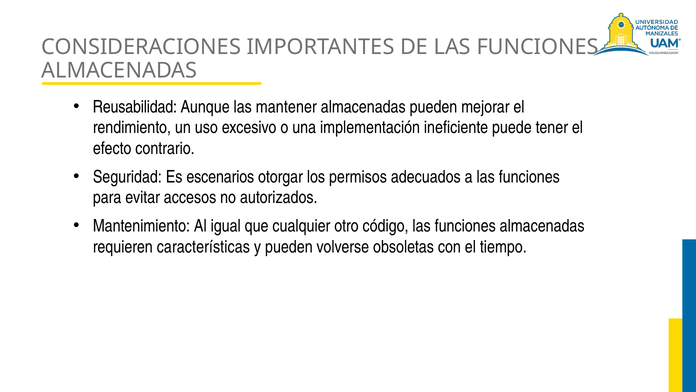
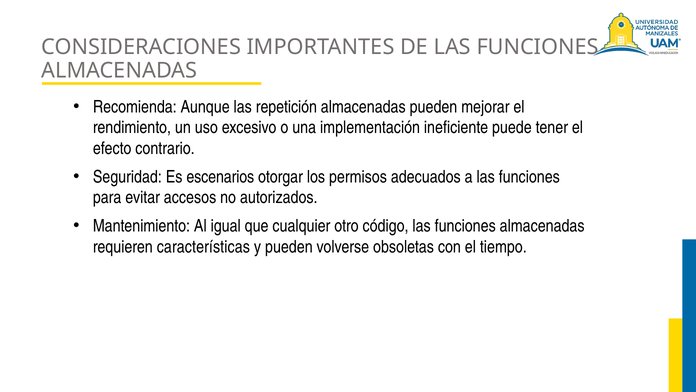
Reusabilidad: Reusabilidad -> Recomienda
mantener: mantener -> repetición
